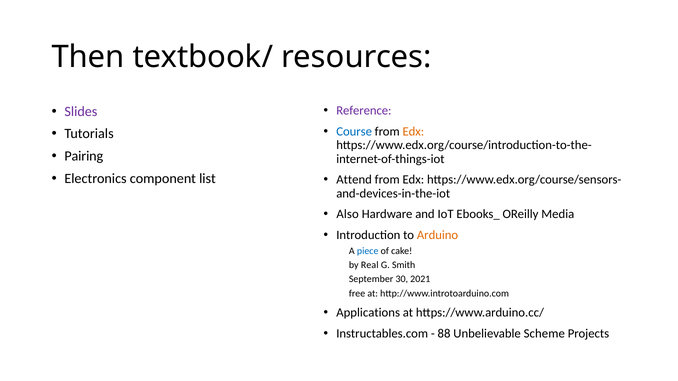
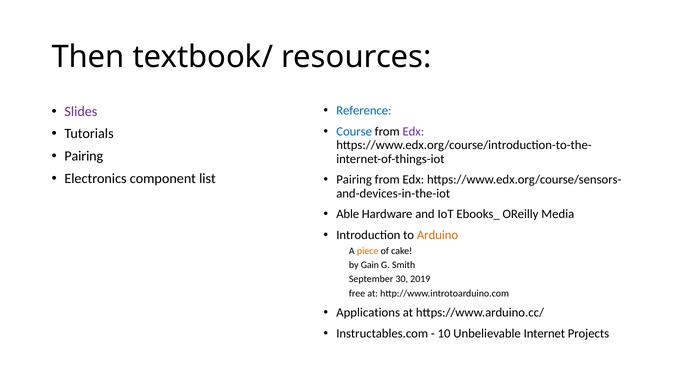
Reference colour: purple -> blue
Edx at (413, 132) colour: orange -> purple
Attend at (354, 180): Attend -> Pairing
Also: Also -> Able
piece colour: blue -> orange
Real: Real -> Gain
2021: 2021 -> 2019
88: 88 -> 10
Scheme: Scheme -> Internet
